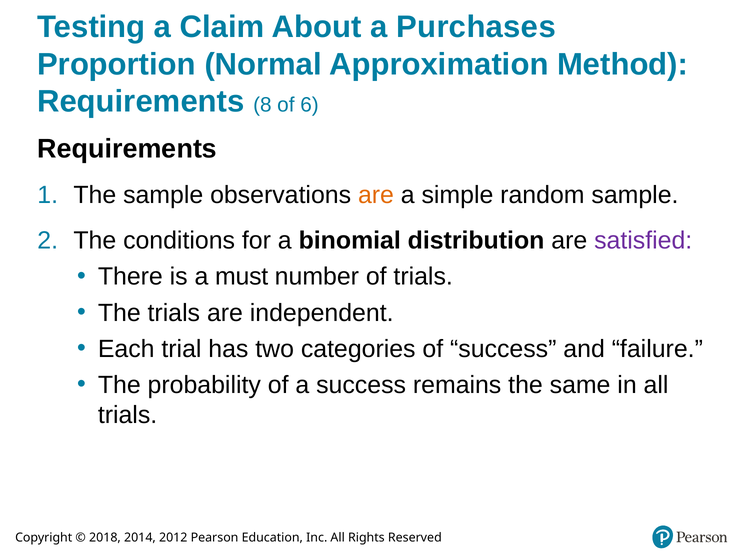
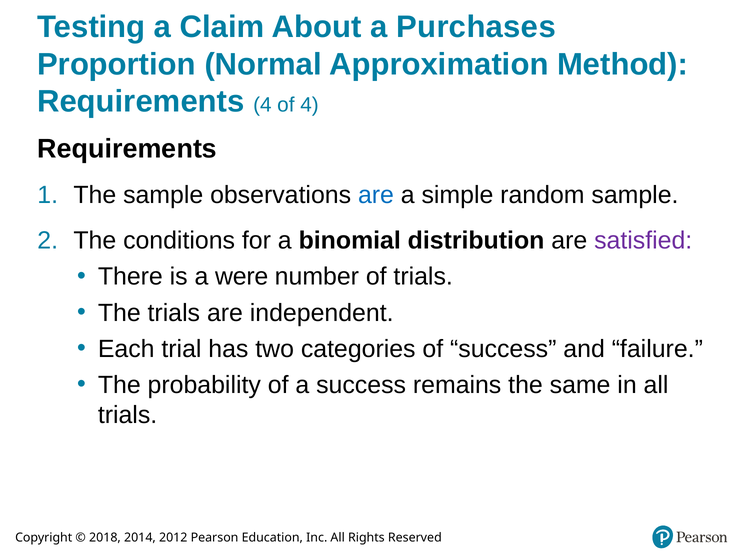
Requirements 8: 8 -> 4
of 6: 6 -> 4
are at (376, 195) colour: orange -> blue
must: must -> were
